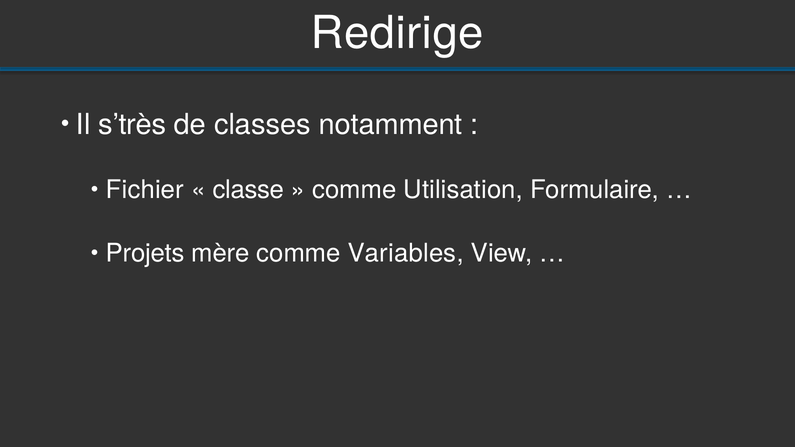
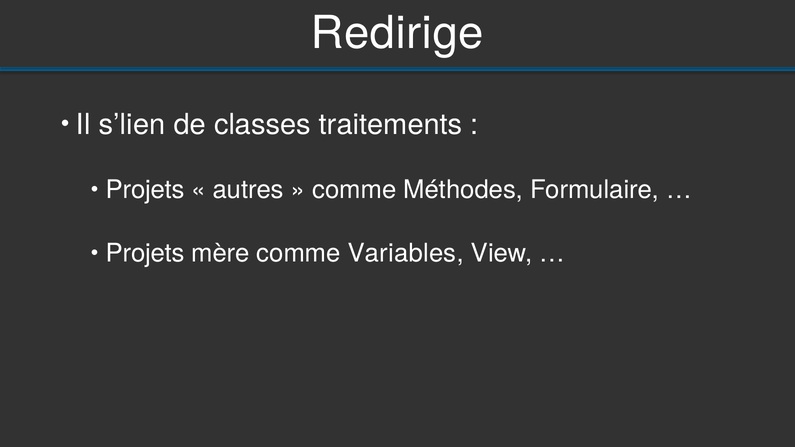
s’très: s’très -> s’lien
notamment: notamment -> traitements
Fichier at (145, 190): Fichier -> Projets
classe: classe -> autres
Utilisation: Utilisation -> Méthodes
